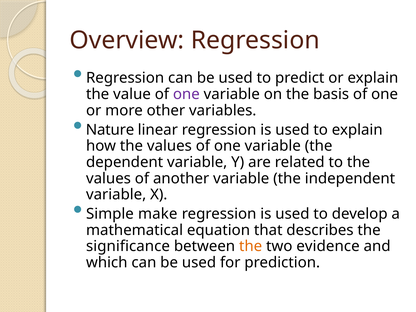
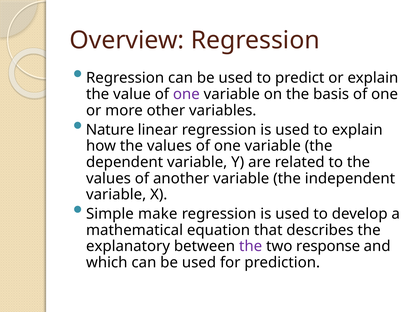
significance: significance -> explanatory
the at (251, 246) colour: orange -> purple
evidence: evidence -> response
